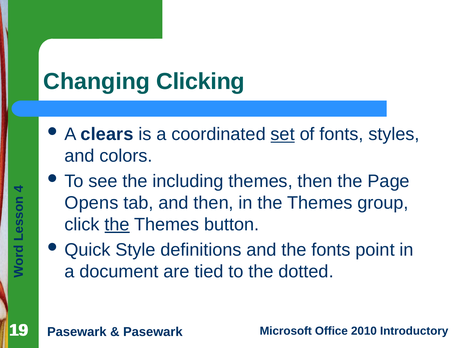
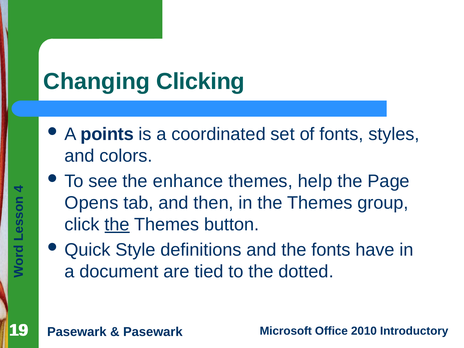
clears: clears -> points
set underline: present -> none
including: including -> enhance
themes then: then -> help
point: point -> have
